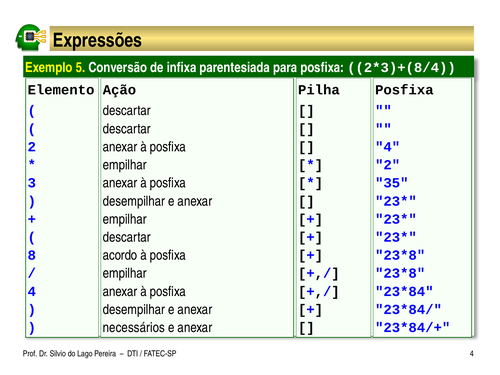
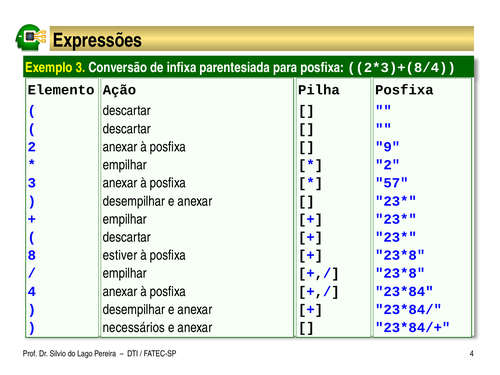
Exemplo 5: 5 -> 3
4 at (388, 147): 4 -> 9
35: 35 -> 57
acordo: acordo -> estiver
